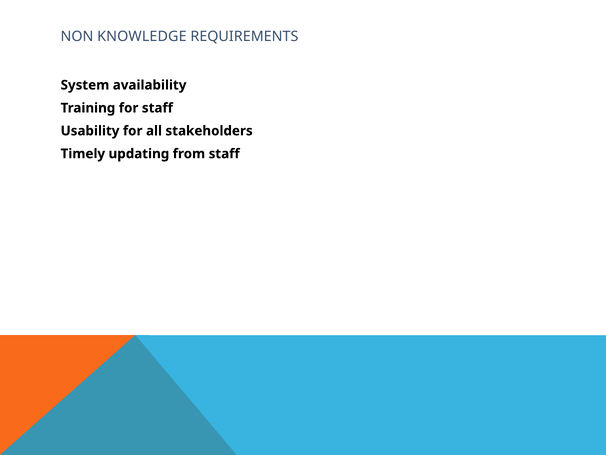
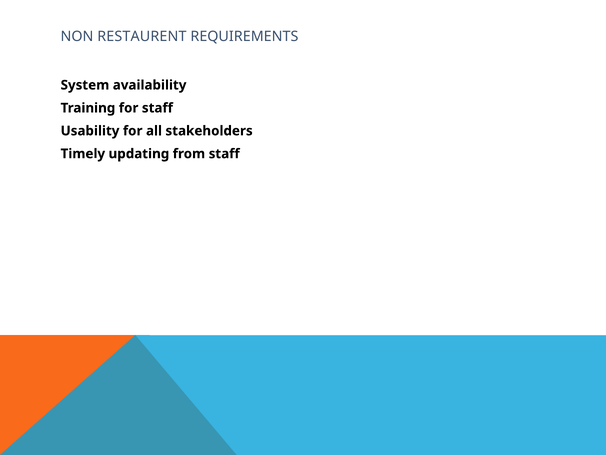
KNOWLEDGE: KNOWLEDGE -> RESTAURENT
